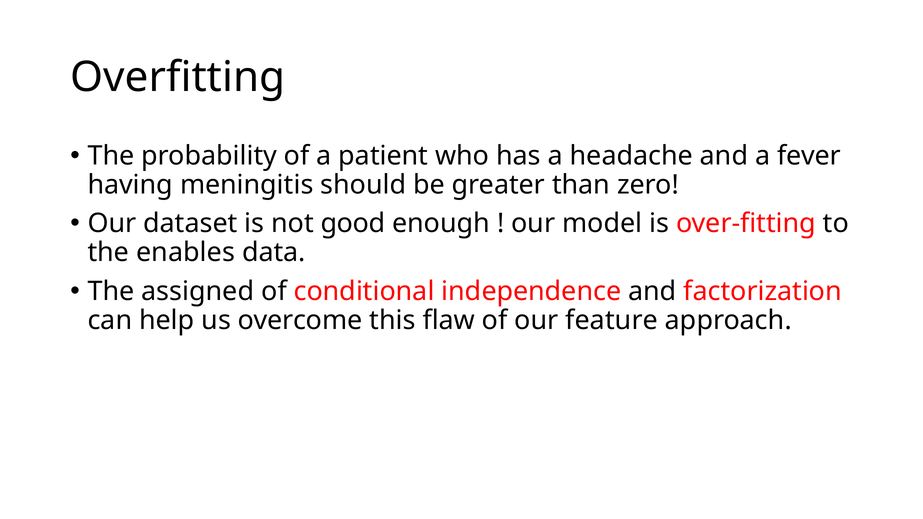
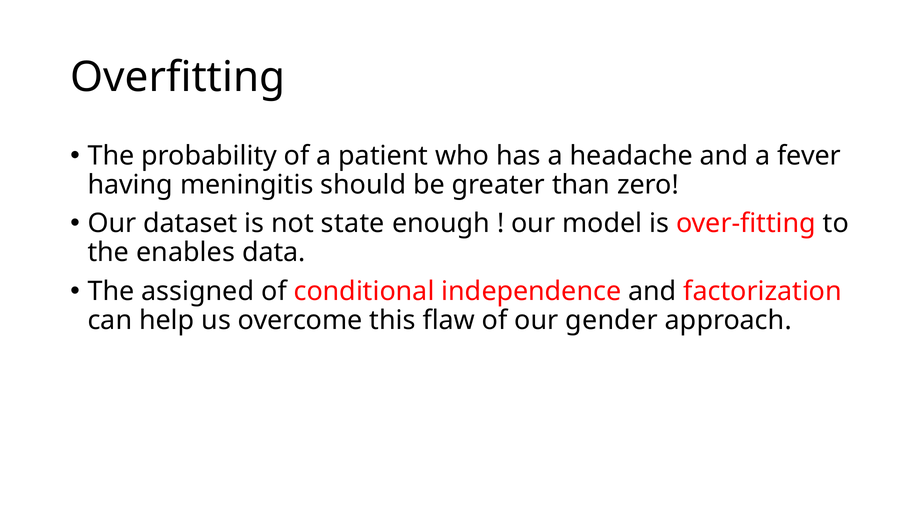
good: good -> state
feature: feature -> gender
